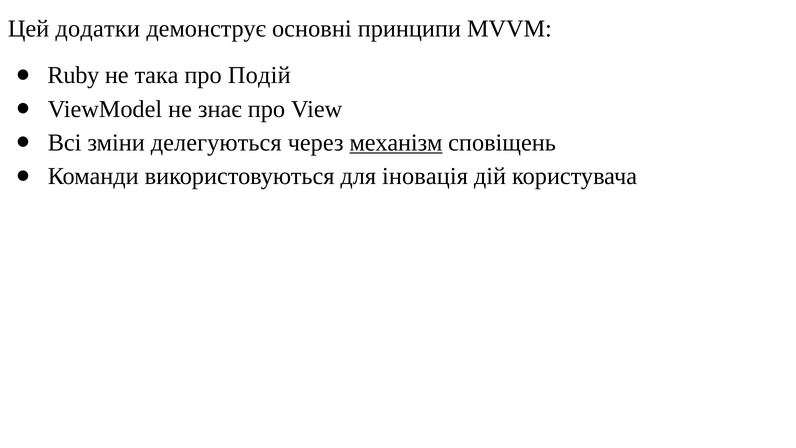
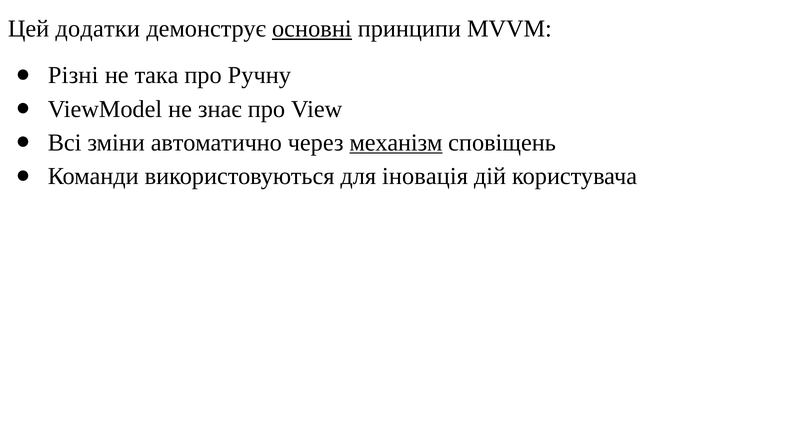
основні underline: none -> present
Ruby: Ruby -> Різні
Подій: Подій -> Ручну
делегуються: делегуються -> автоматично
